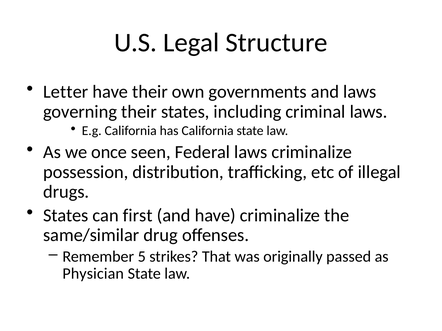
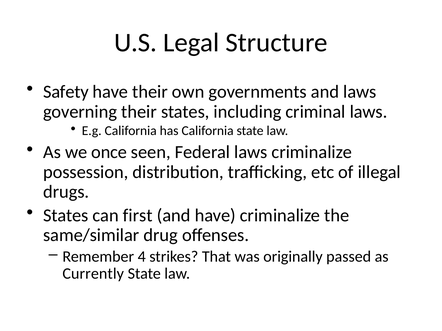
Letter: Letter -> Safety
5: 5 -> 4
Physician: Physician -> Currently
